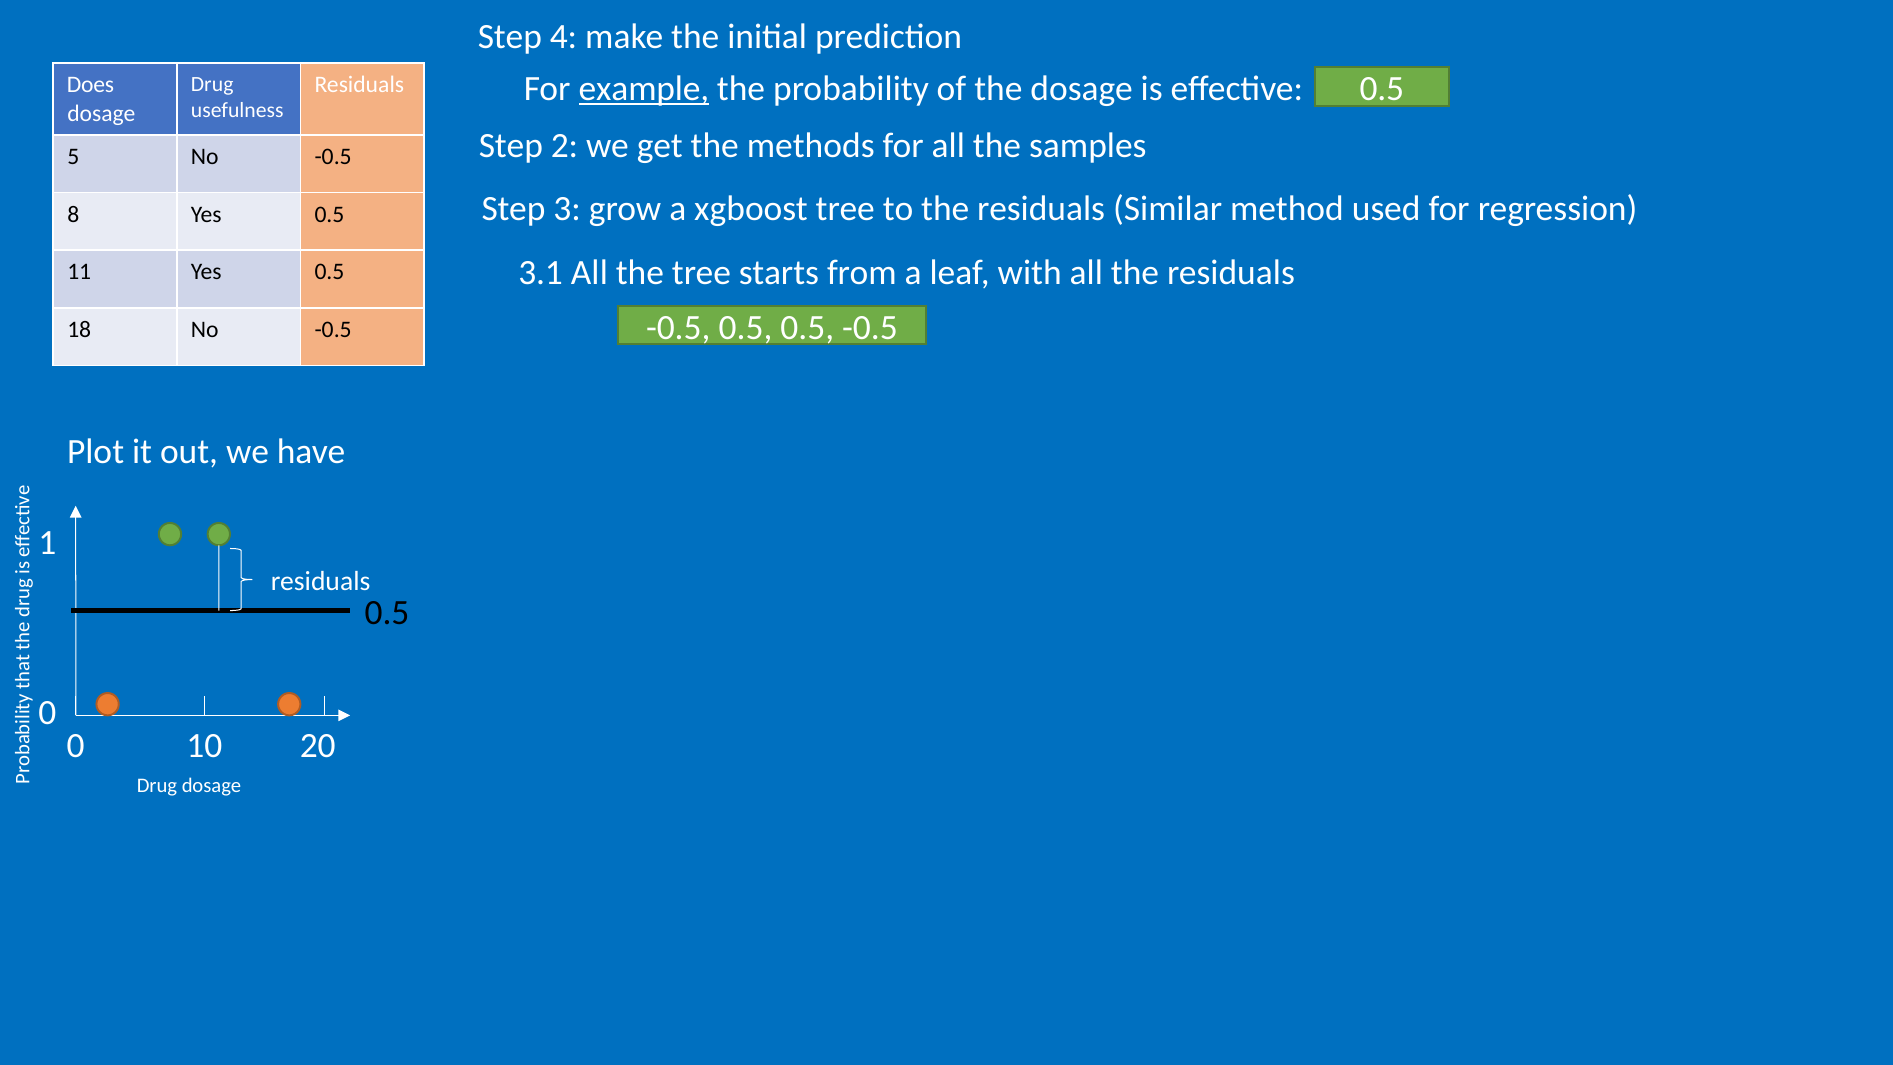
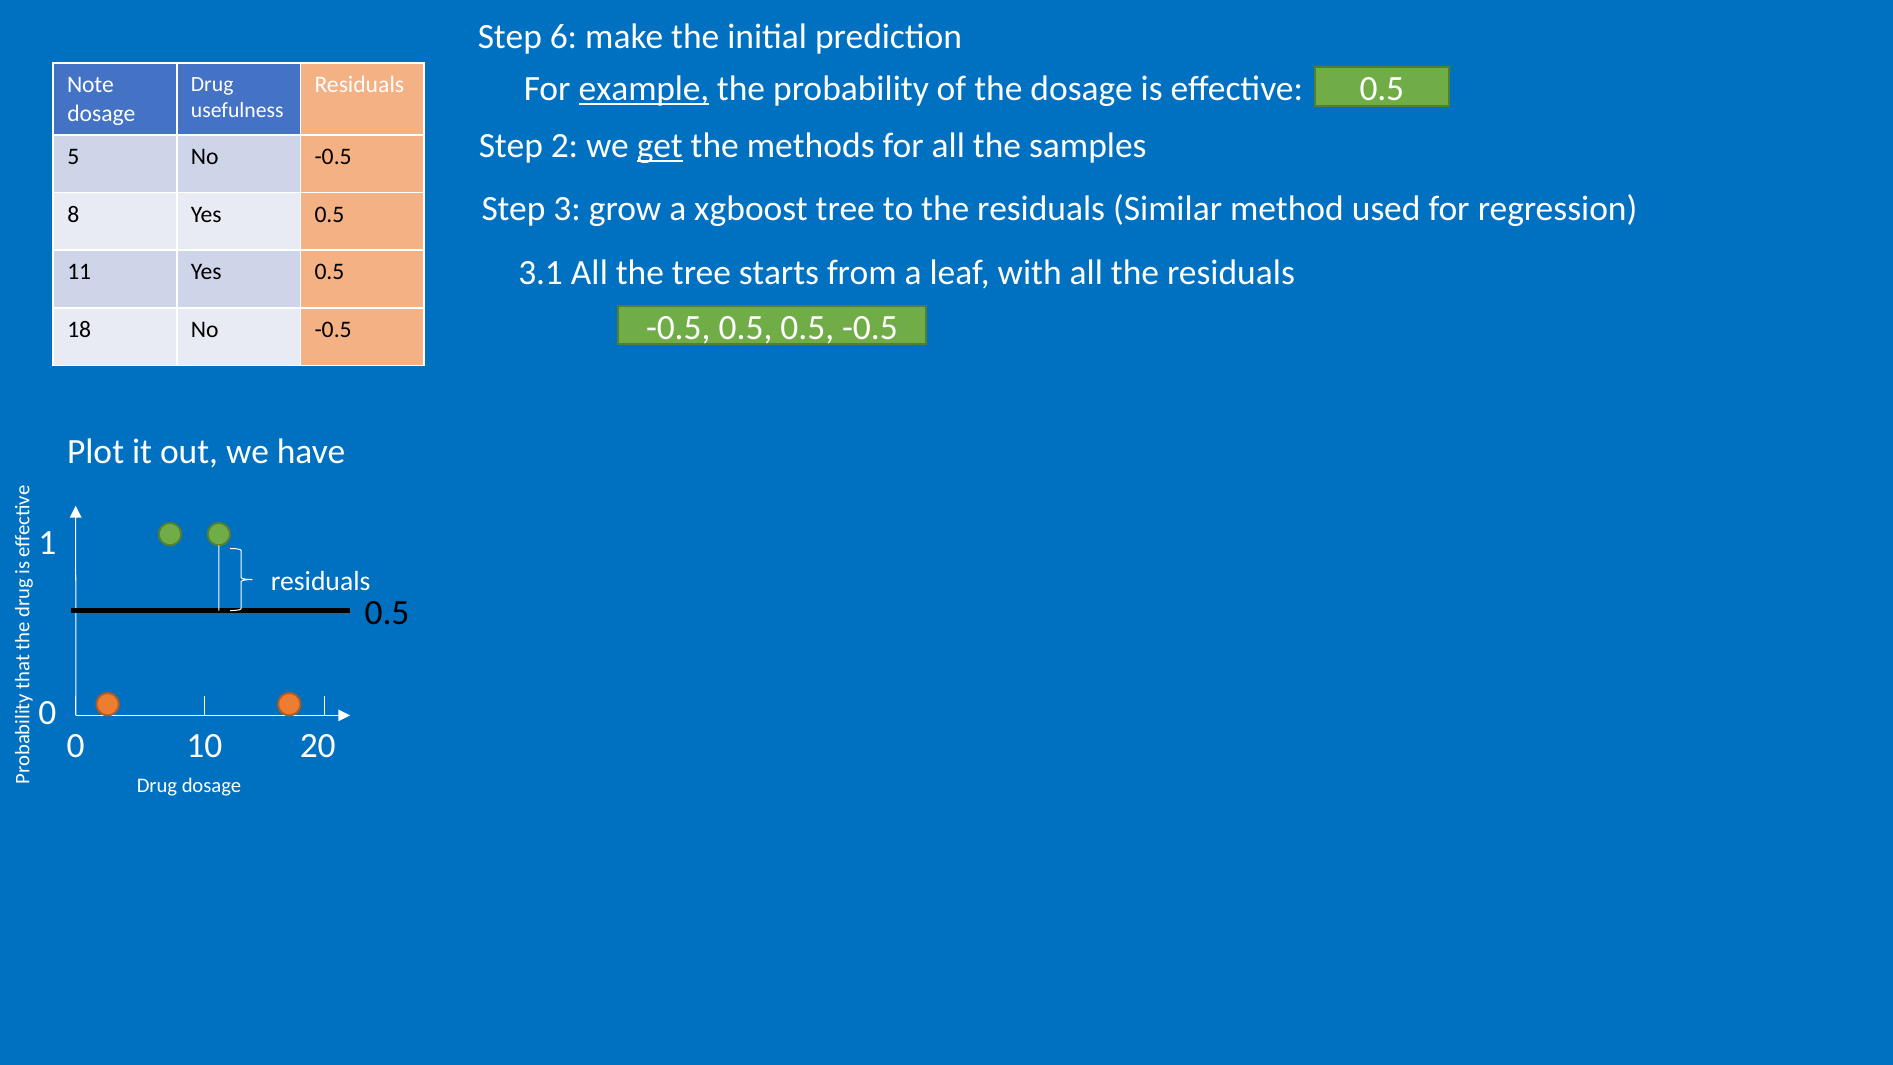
4: 4 -> 6
Does: Does -> Note
get underline: none -> present
